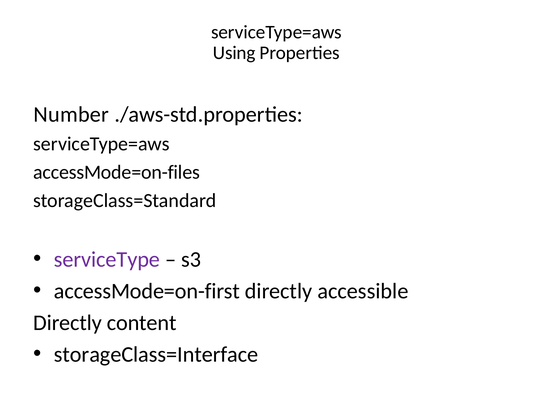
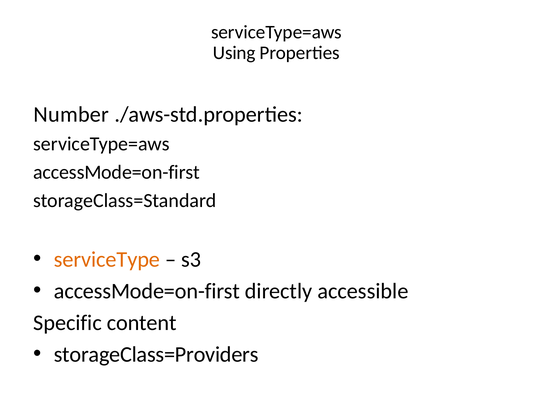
accessMode=on-files at (117, 172): accessMode=on-files -> accessMode=on-first
serviceType colour: purple -> orange
Directly at (68, 322): Directly -> Specific
storageClass=Interface: storageClass=Interface -> storageClass=Providers
